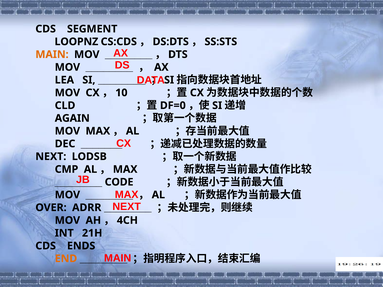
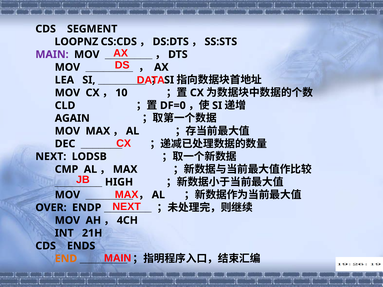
MAIN at (52, 54) colour: orange -> purple
CODE: CODE -> HIGH
ADRR: ADRR -> ENDP
